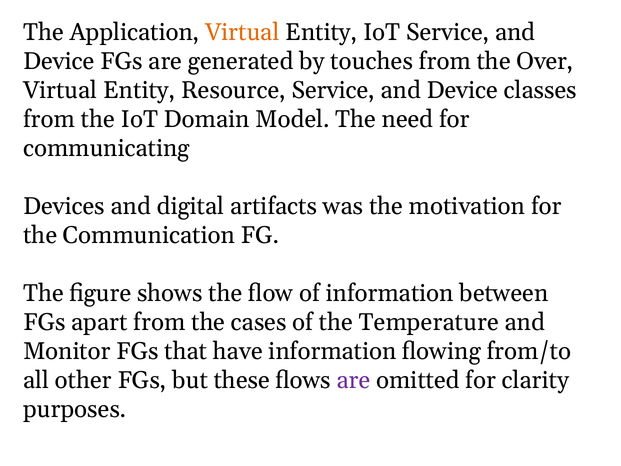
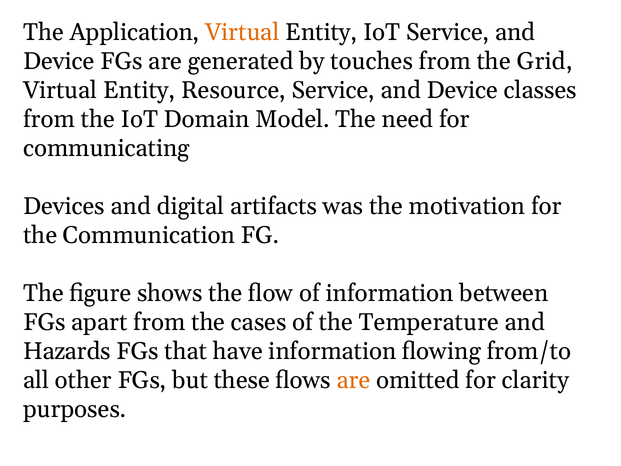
Over: Over -> Grid
Monitor: Monitor -> Hazards
are at (354, 380) colour: purple -> orange
